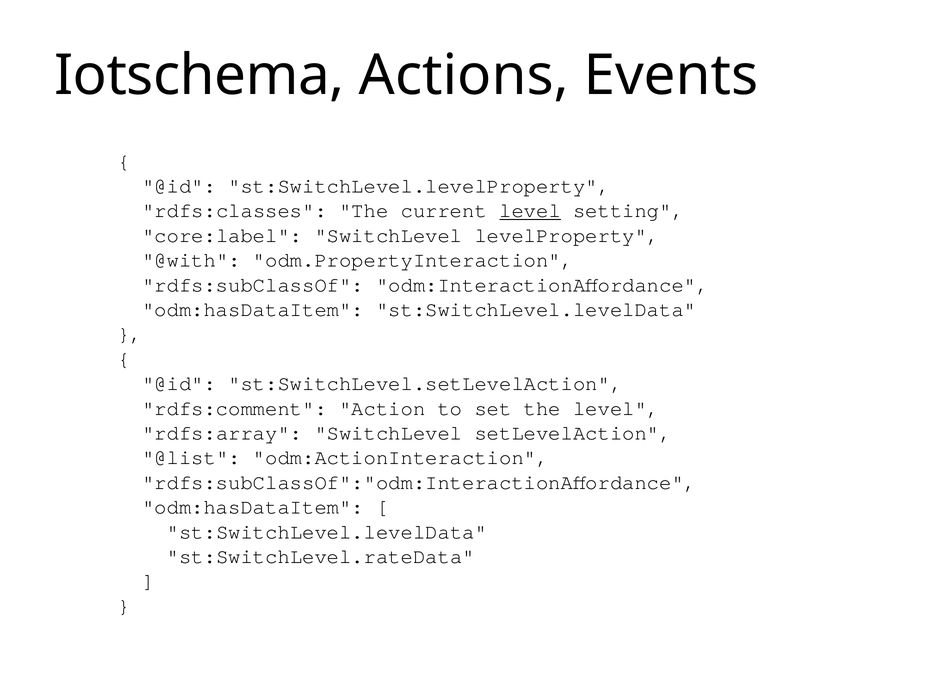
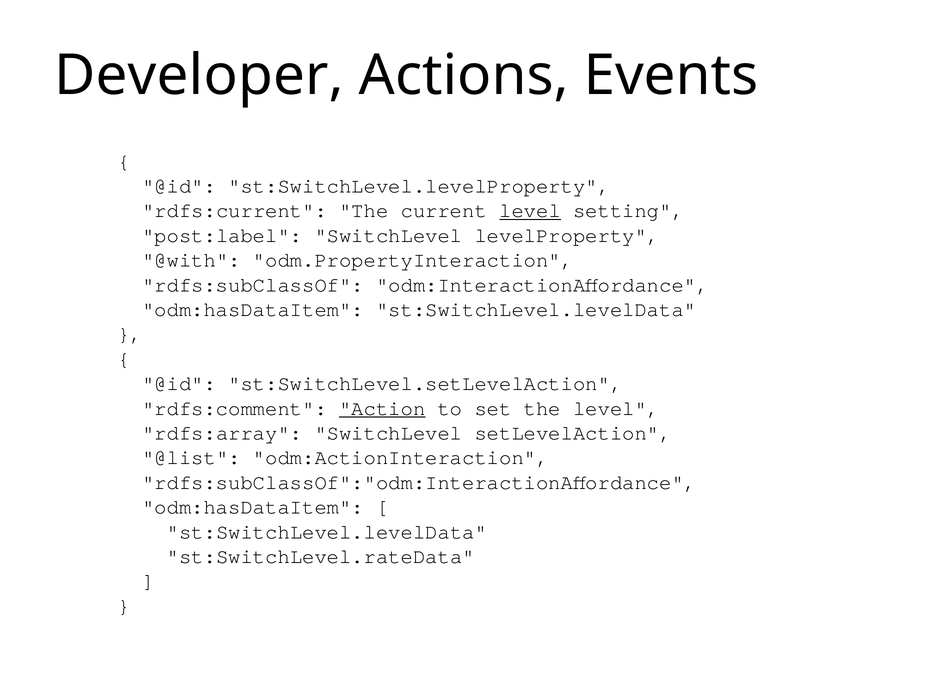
Iotschema: Iotschema -> Developer
rdfs:classes: rdfs:classes -> rdfs:current
core:label: core:label -> post:label
Action underline: none -> present
